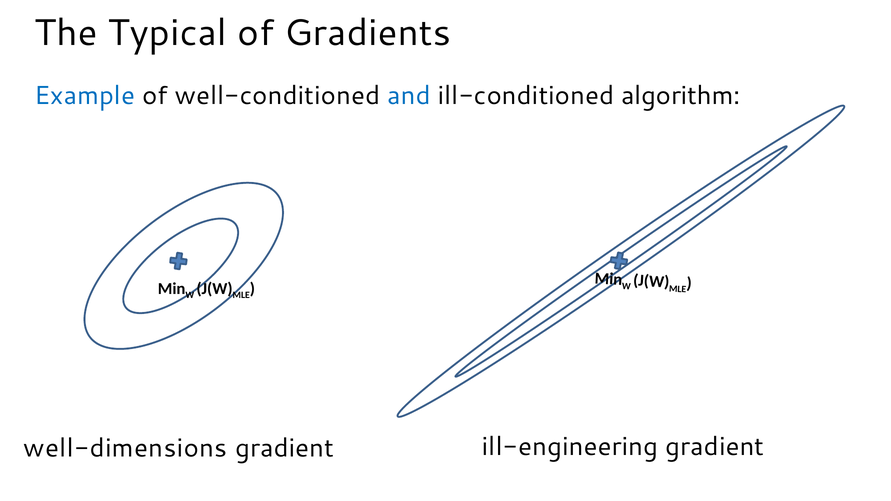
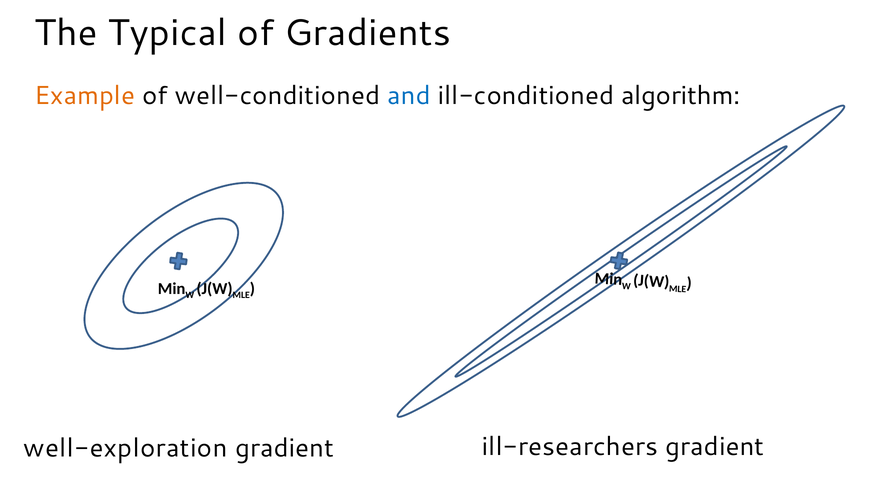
Example colour: blue -> orange
well-dimensions: well-dimensions -> well-exploration
ill-engineering: ill-engineering -> ill-researchers
